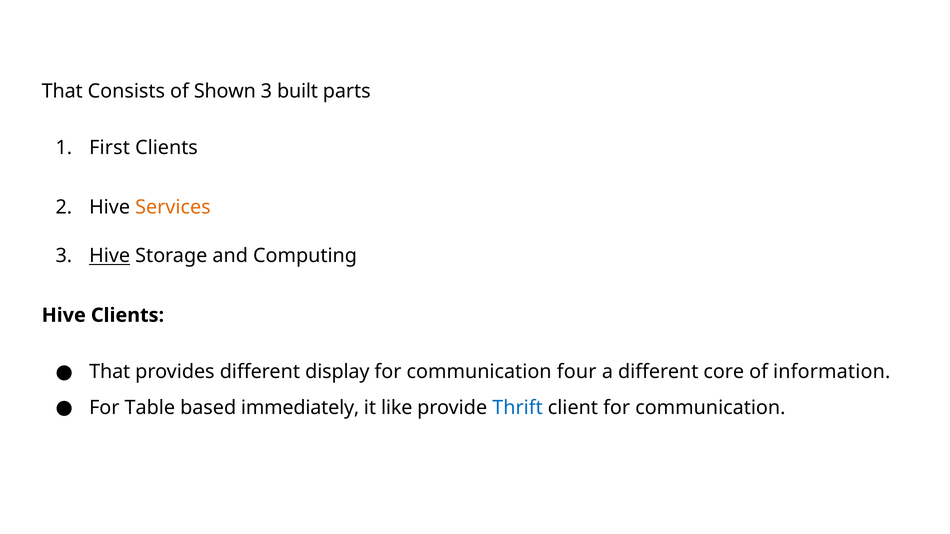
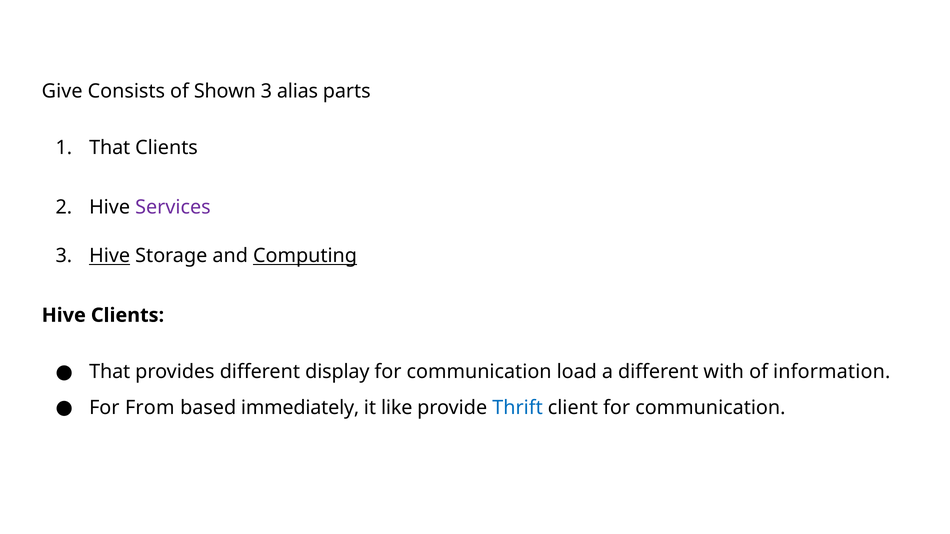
That at (62, 91): That -> Give
built: built -> alias
First at (110, 148): First -> That
Services colour: orange -> purple
Computing underline: none -> present
four: four -> load
core: core -> with
Table: Table -> From
